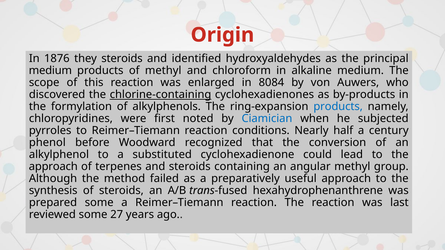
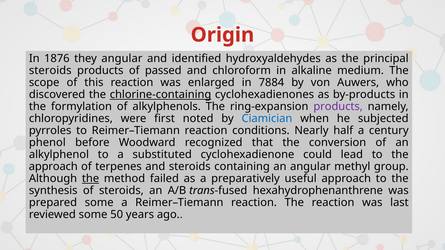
they steroids: steroids -> angular
medium at (50, 71): medium -> steroids
of methyl: methyl -> passed
8084: 8084 -> 7884
products at (338, 107) colour: blue -> purple
the at (91, 179) underline: none -> present
27: 27 -> 50
